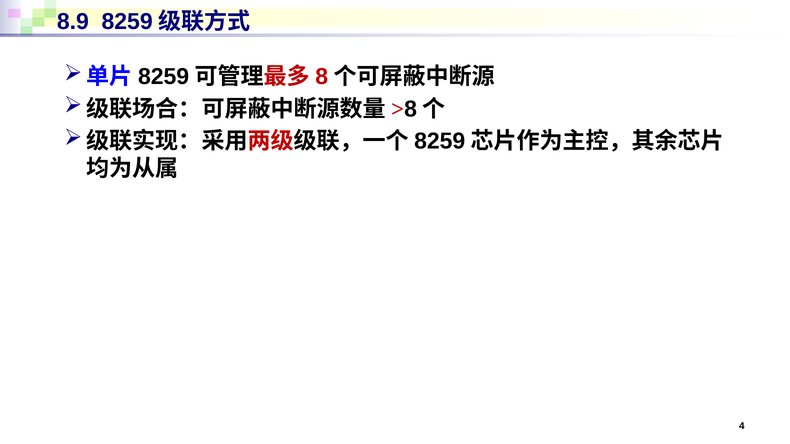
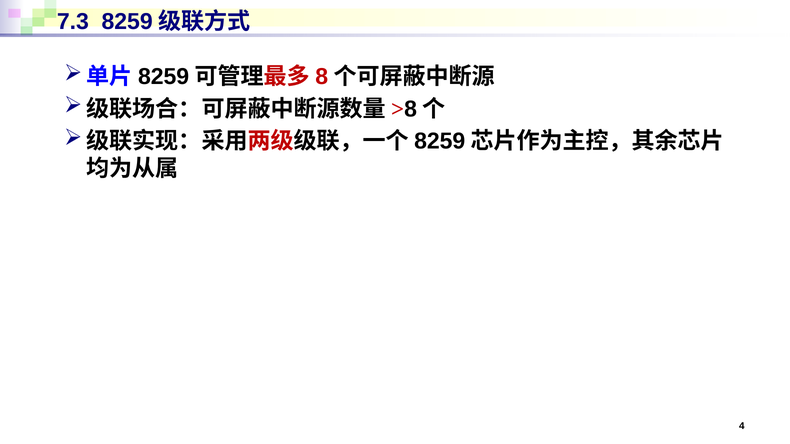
8.9: 8.9 -> 7.3
